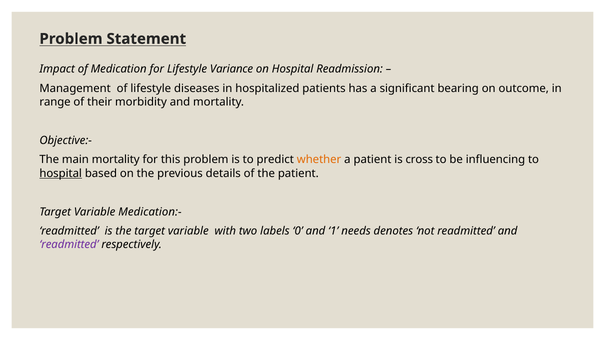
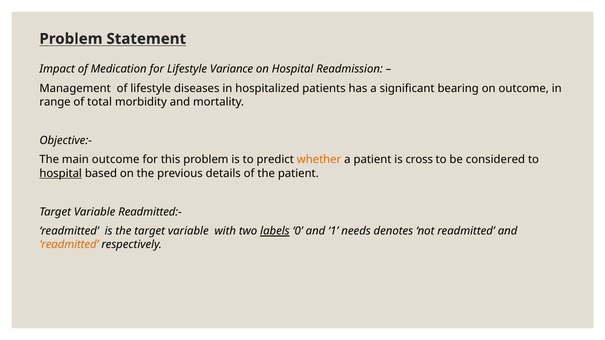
their: their -> total
main mortality: mortality -> outcome
influencing: influencing -> considered
Medication:-: Medication:- -> Readmitted:-
labels underline: none -> present
readmitted at (69, 245) colour: purple -> orange
